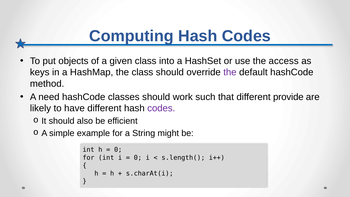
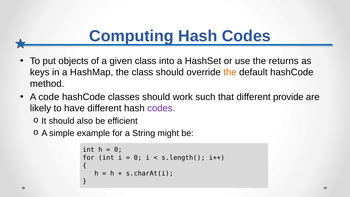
access: access -> returns
the at (230, 72) colour: purple -> orange
need: need -> code
